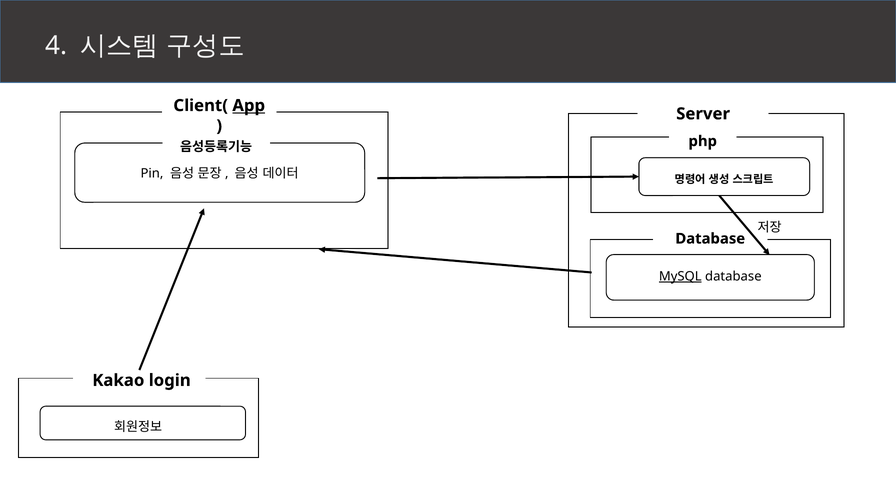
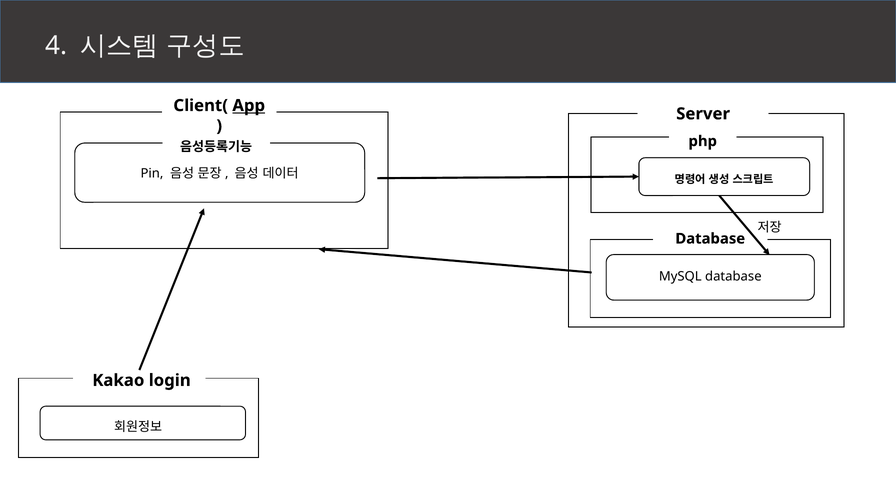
MySQL underline: present -> none
